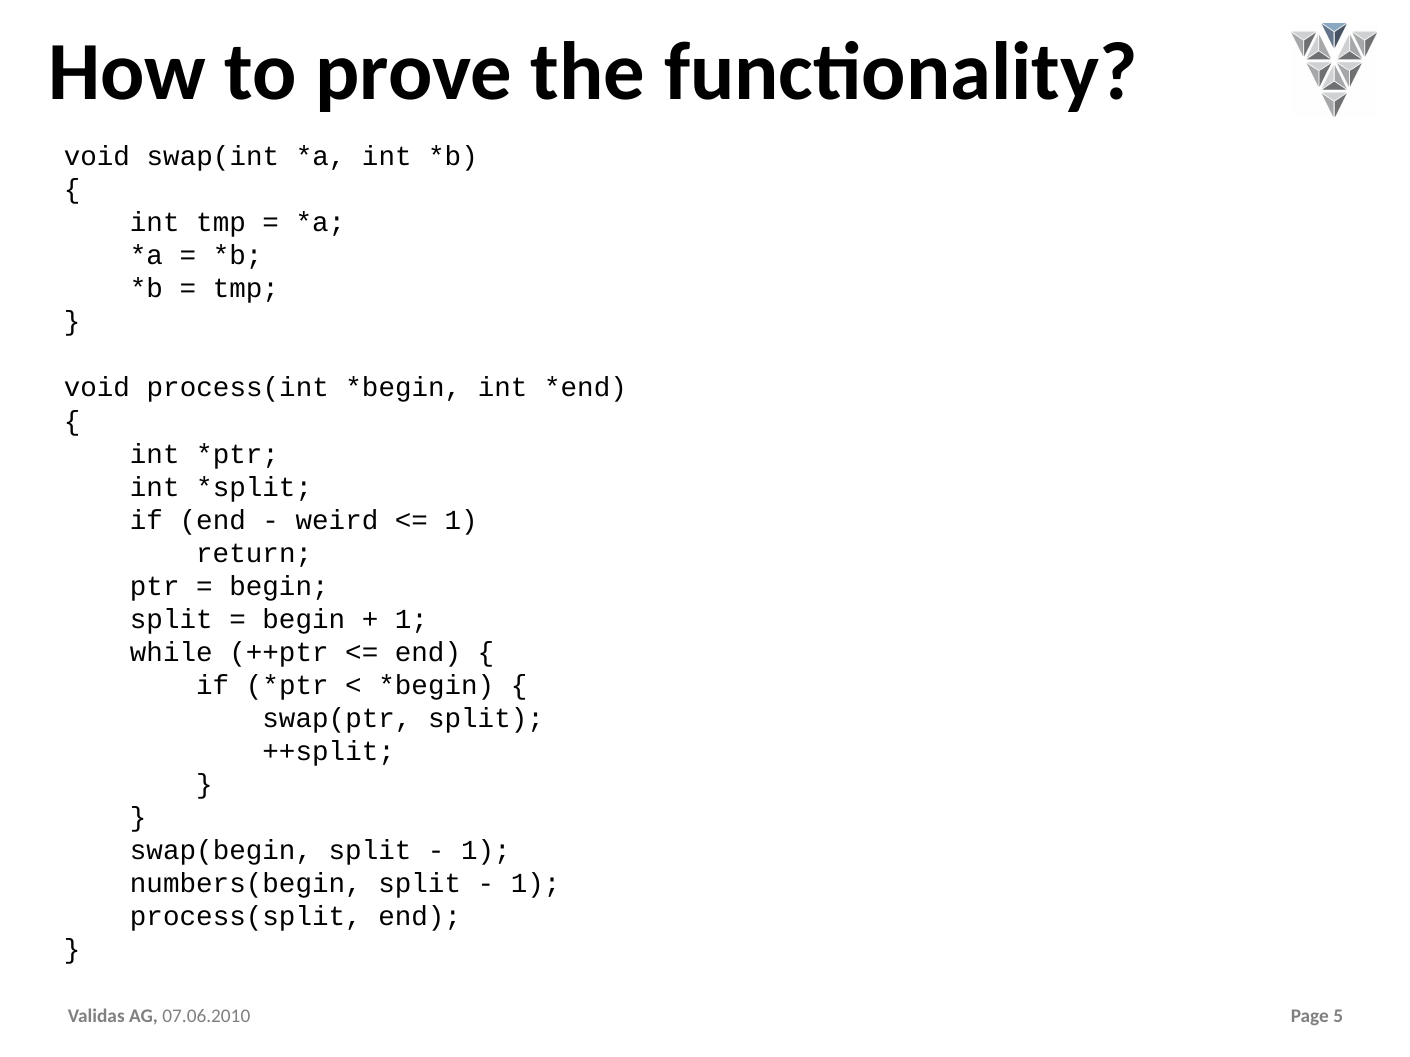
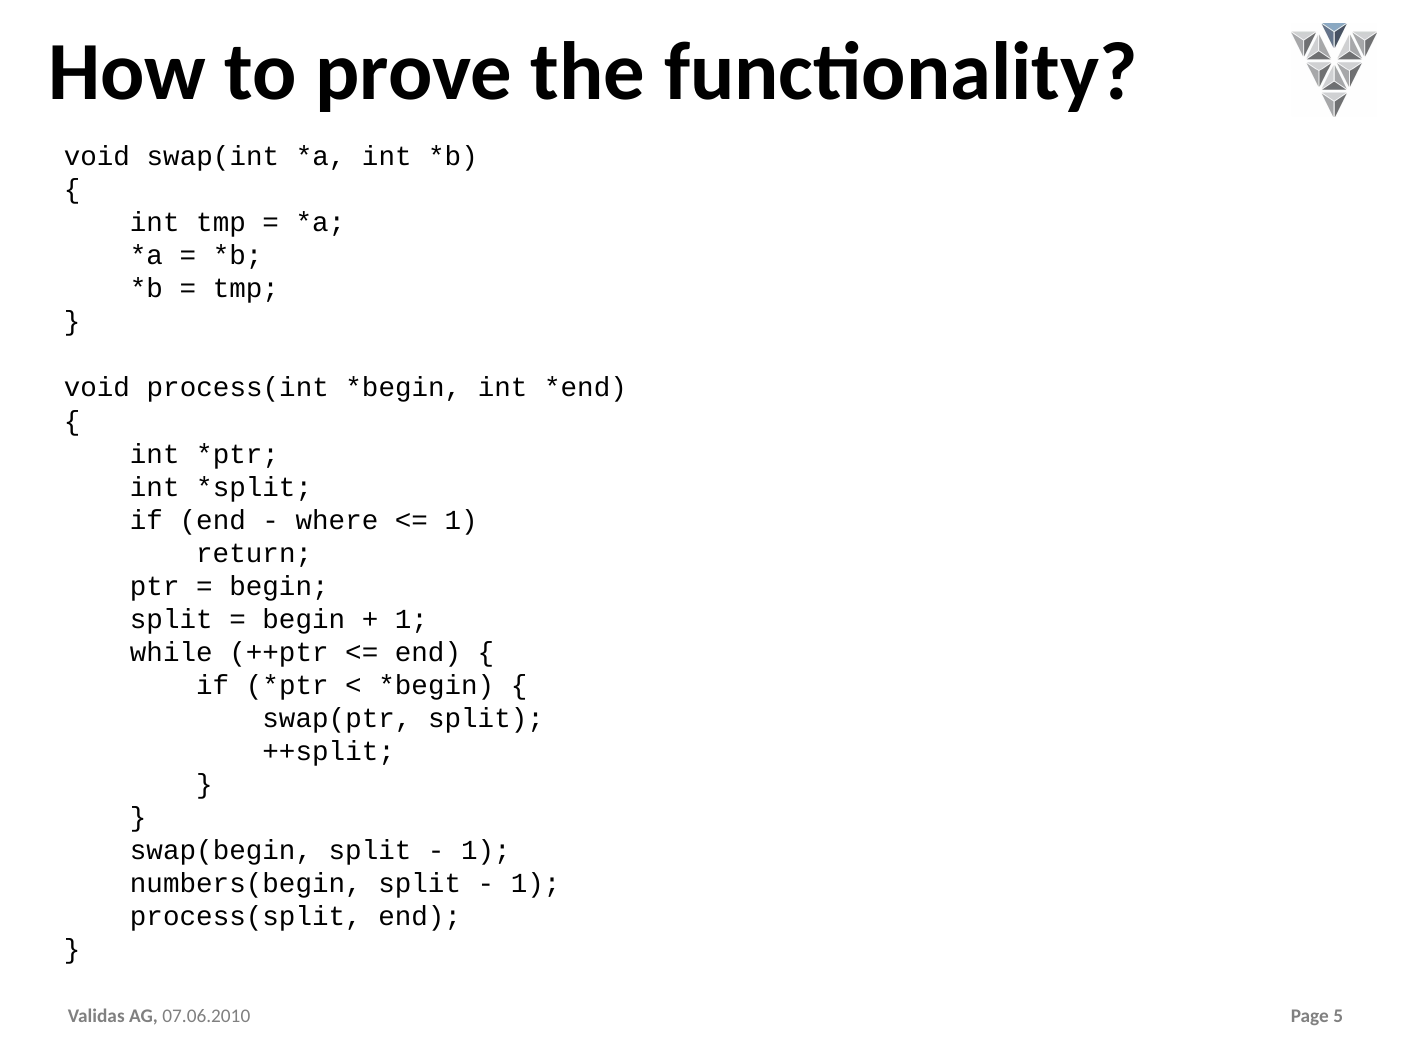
weird: weird -> where
